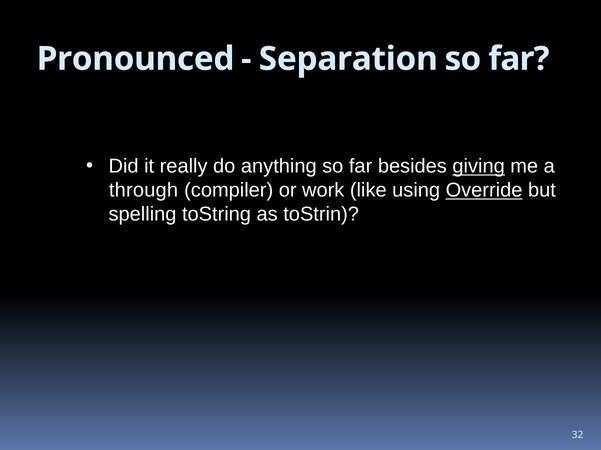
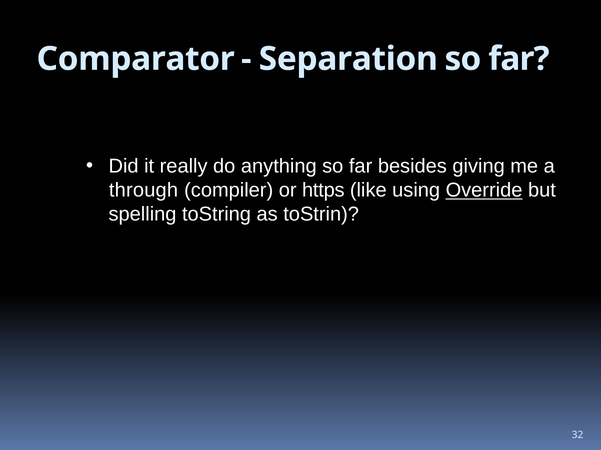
Pronounced: Pronounced -> Comparator
giving underline: present -> none
work: work -> https
